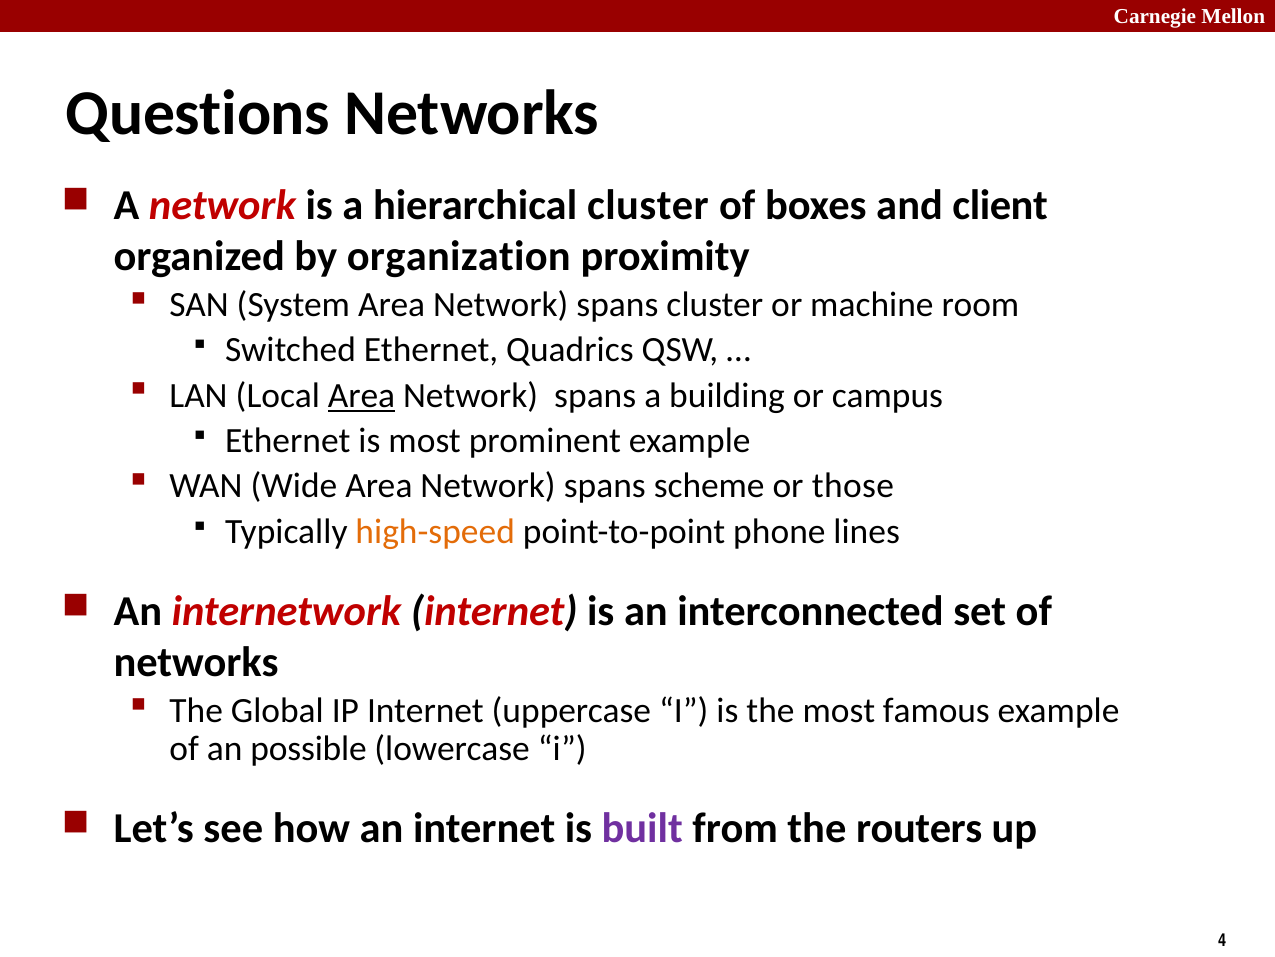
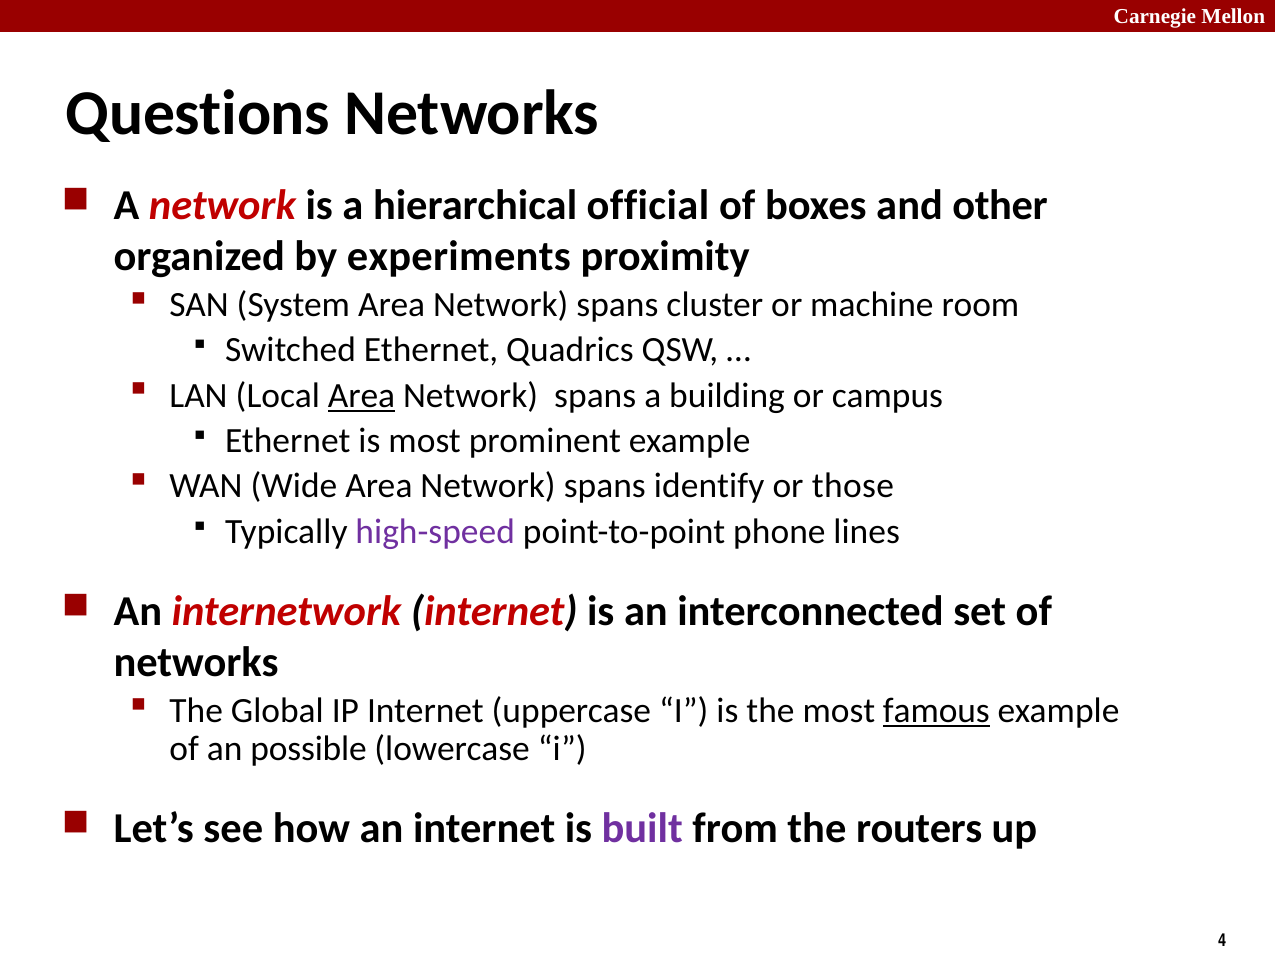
hierarchical cluster: cluster -> official
client: client -> other
organization: organization -> experiments
scheme: scheme -> identify
high-speed colour: orange -> purple
famous underline: none -> present
